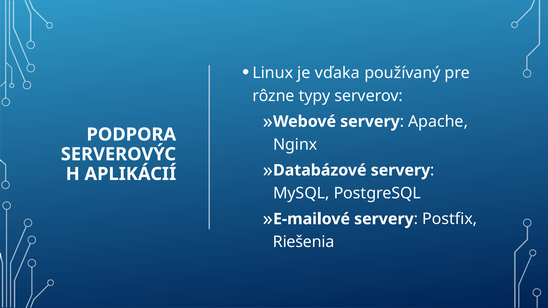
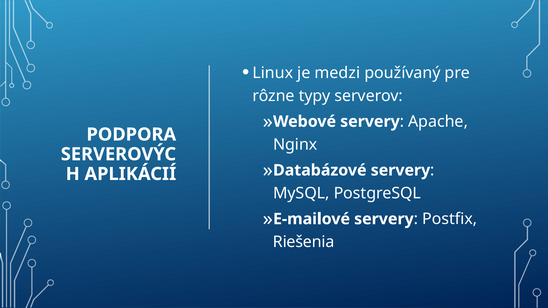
vďaka: vďaka -> medzi
